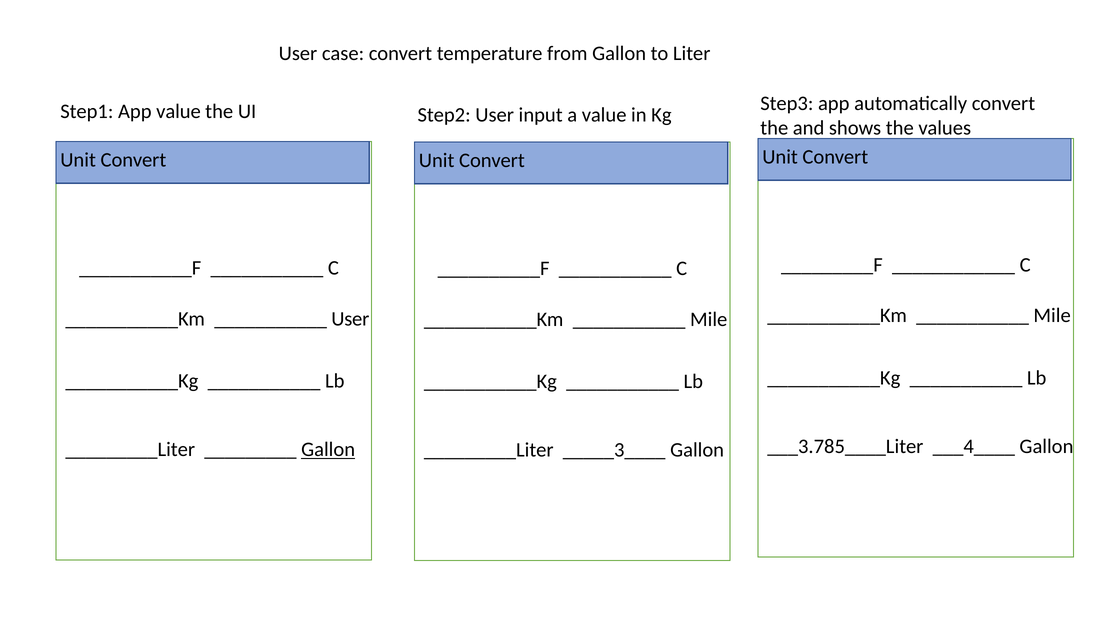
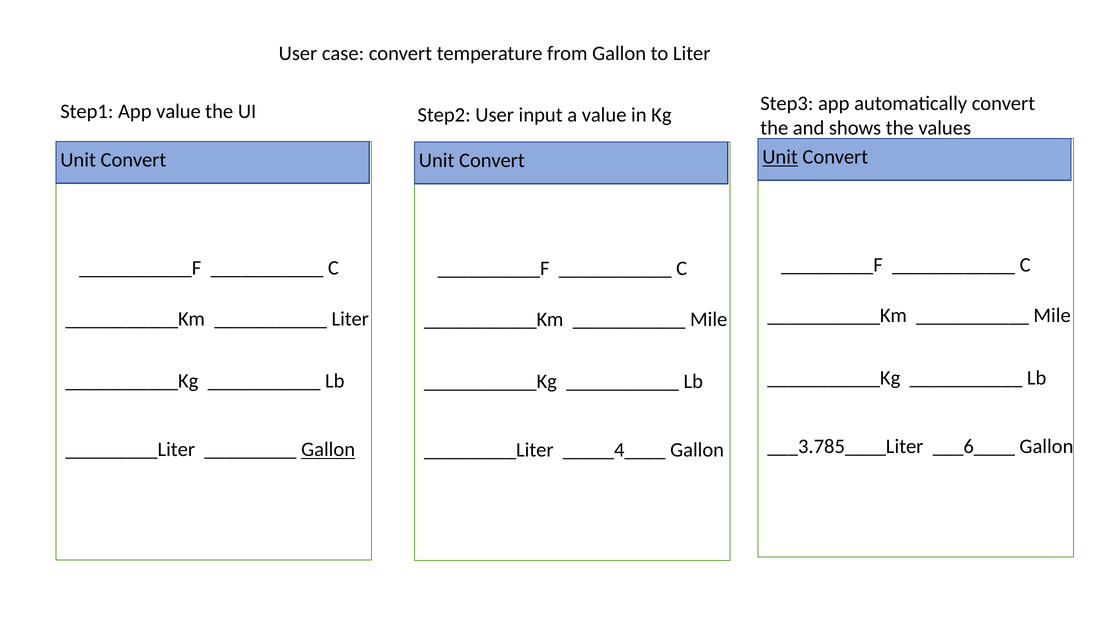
Unit at (780, 157) underline: none -> present
User at (350, 319): User -> Liter
___4____: ___4____ -> ___6____
_____3____: _____3____ -> _____4____
